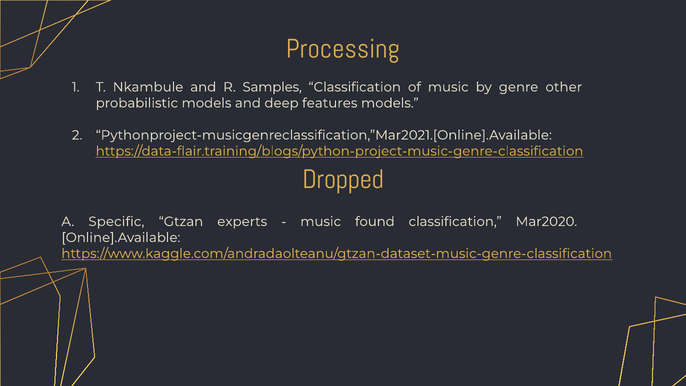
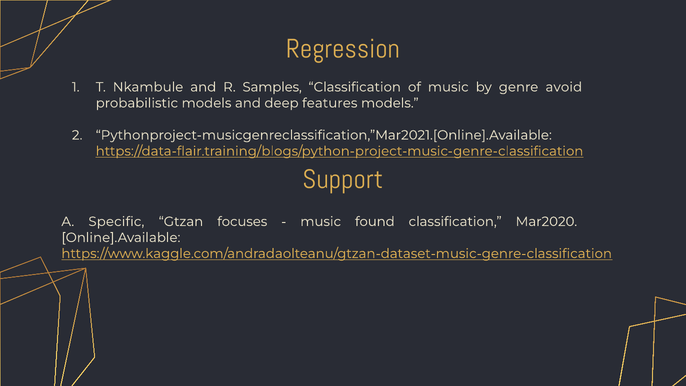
Processing: Processing -> Regression
other: other -> avoid
Dropped: Dropped -> Support
experts: experts -> focuses
